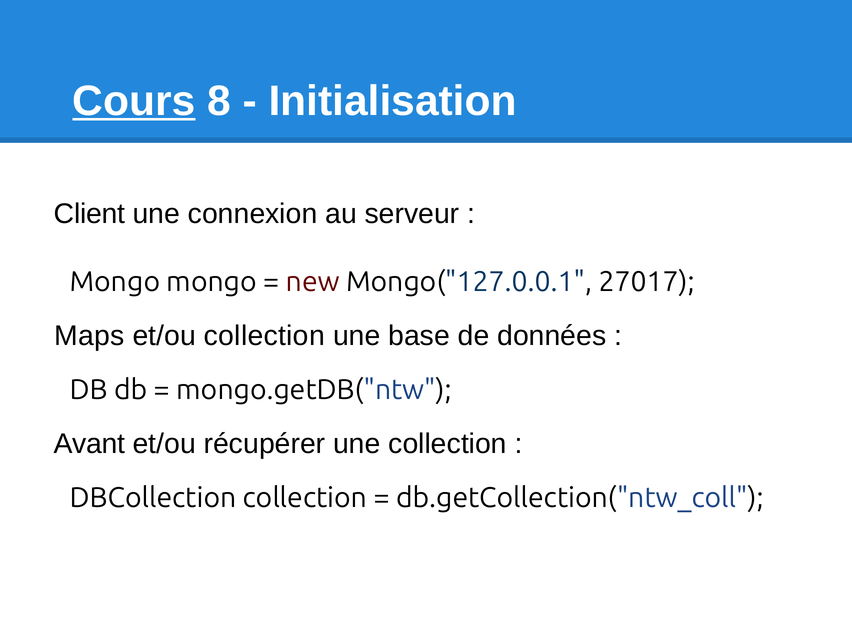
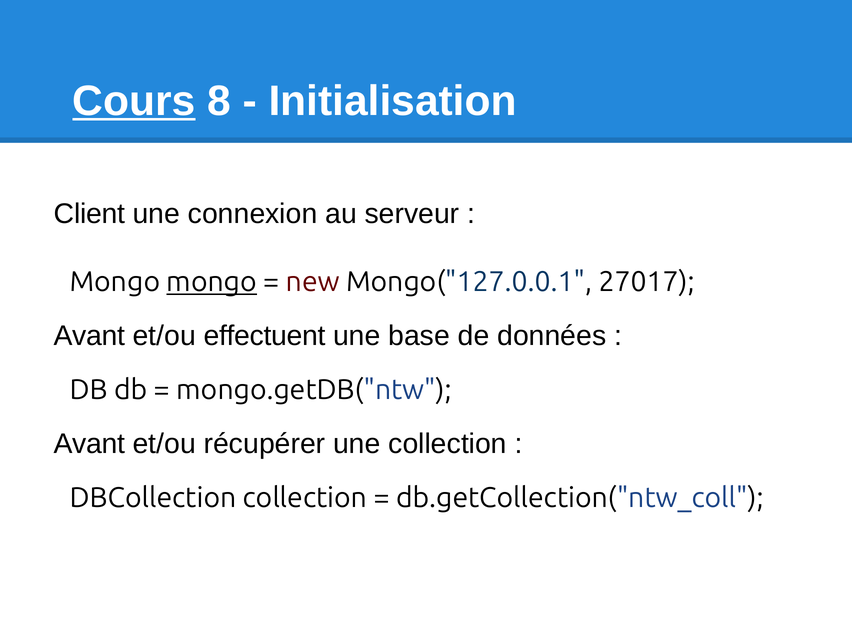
mongo at (212, 282) underline: none -> present
Maps at (89, 336): Maps -> Avant
et/ou collection: collection -> effectuent
